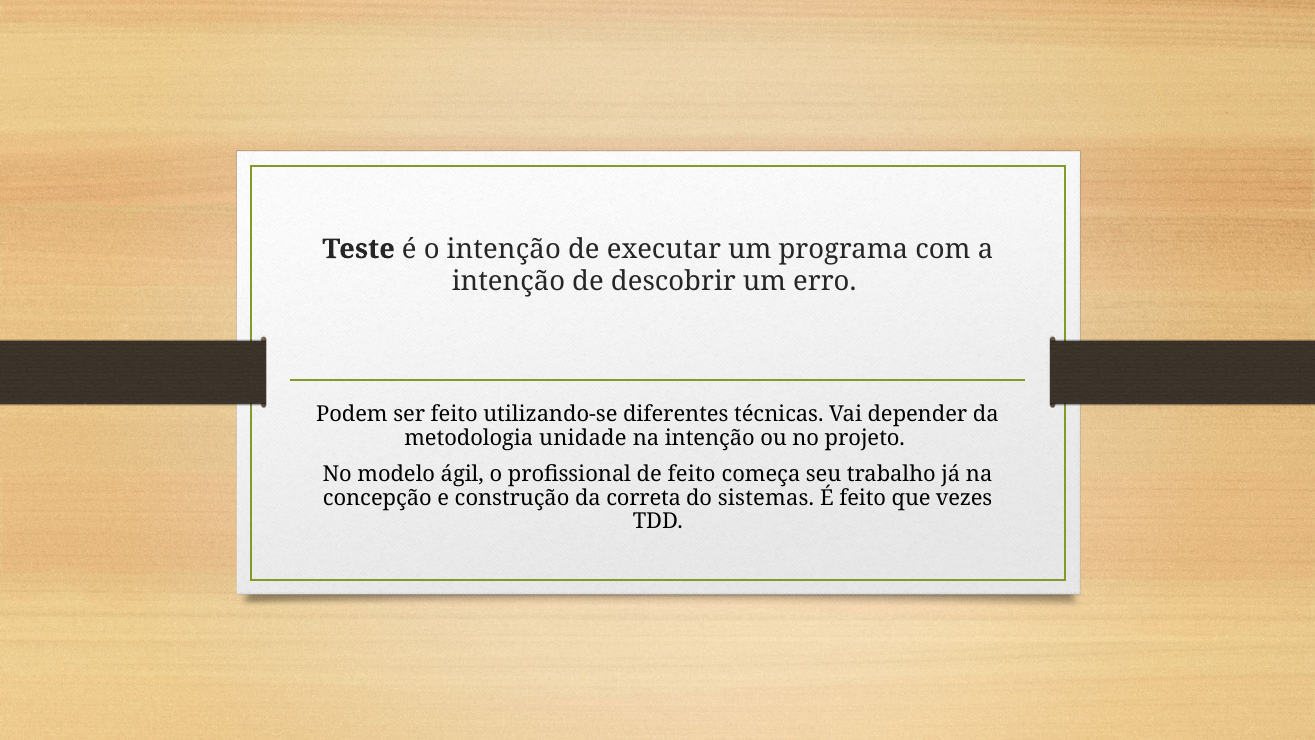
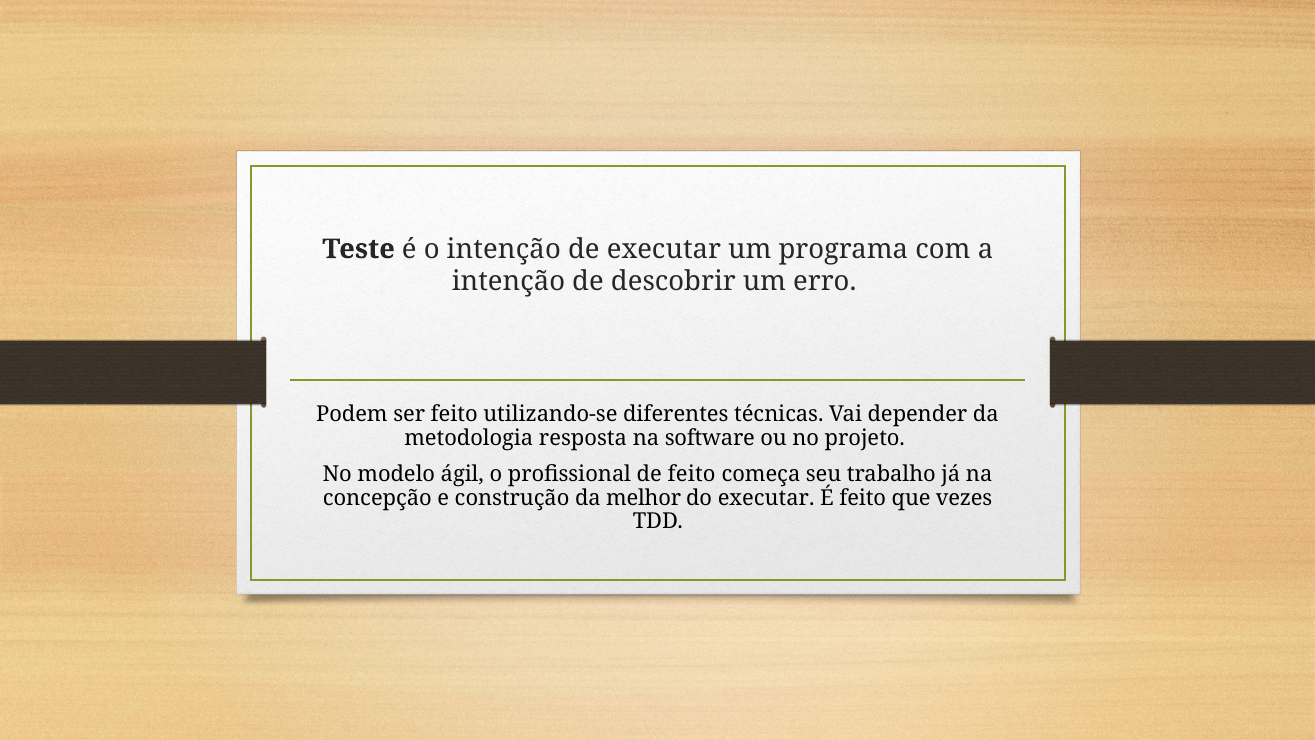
unidade: unidade -> resposta
na intenção: intenção -> software
correta: correta -> melhor
do sistemas: sistemas -> executar
